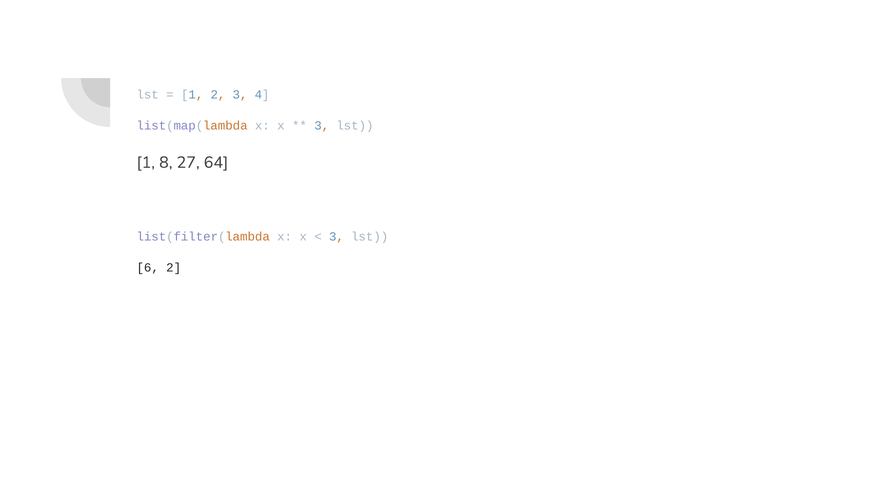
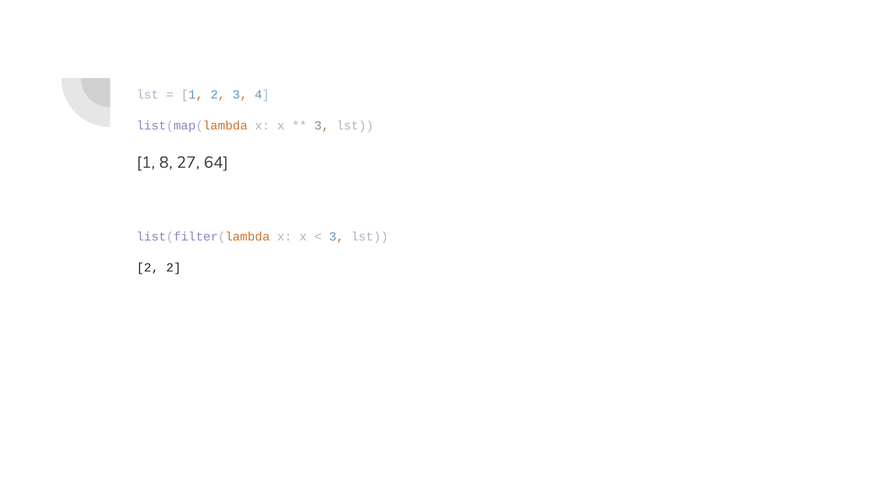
6 at (148, 268): 6 -> 2
